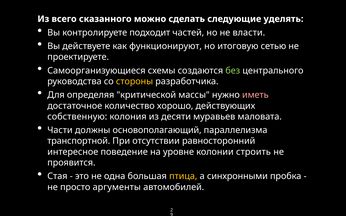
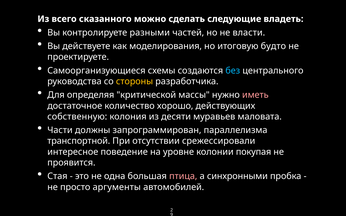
уделять: уделять -> владеть
подходит: подходит -> разными
функционируют: функционируют -> моделирования
сетью: сетью -> будто
без colour: light green -> light blue
основополагающий: основополагающий -> запрограммирован
равносторонний: равносторонний -> срежессировали
строить: строить -> покупая
птица colour: yellow -> pink
